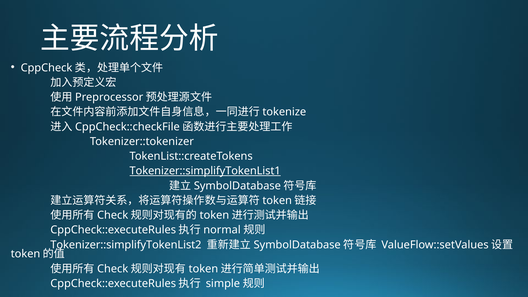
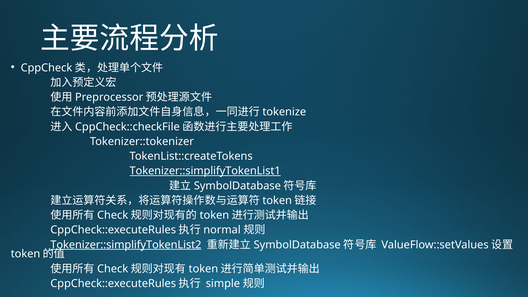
Tokenizer::simplifyTokenList2 underline: none -> present
